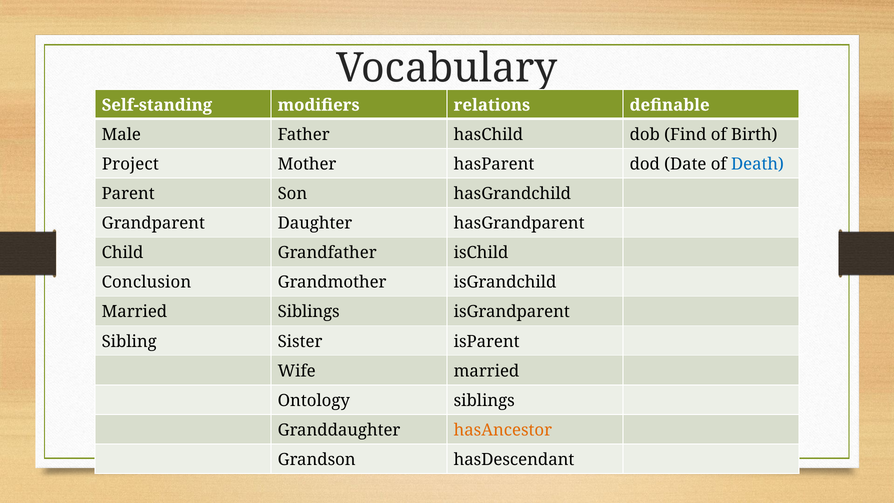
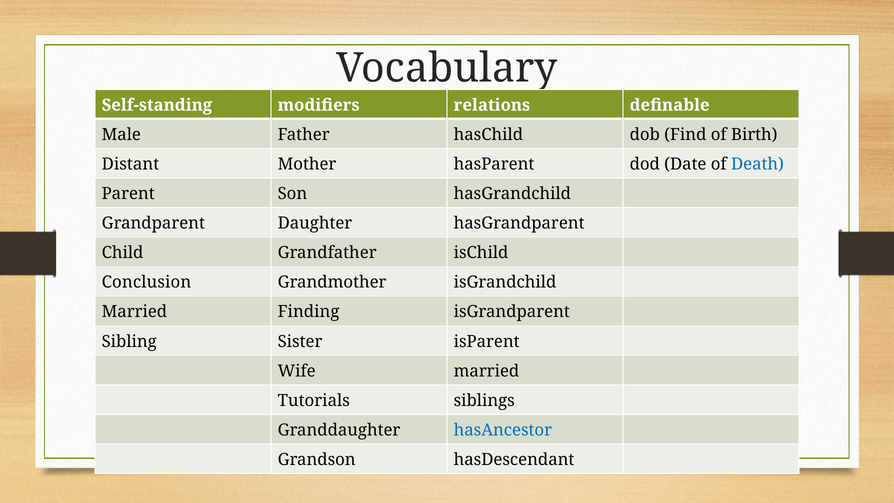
Project: Project -> Distant
Married Siblings: Siblings -> Finding
Ontology: Ontology -> Tutorials
hasAncestor colour: orange -> blue
